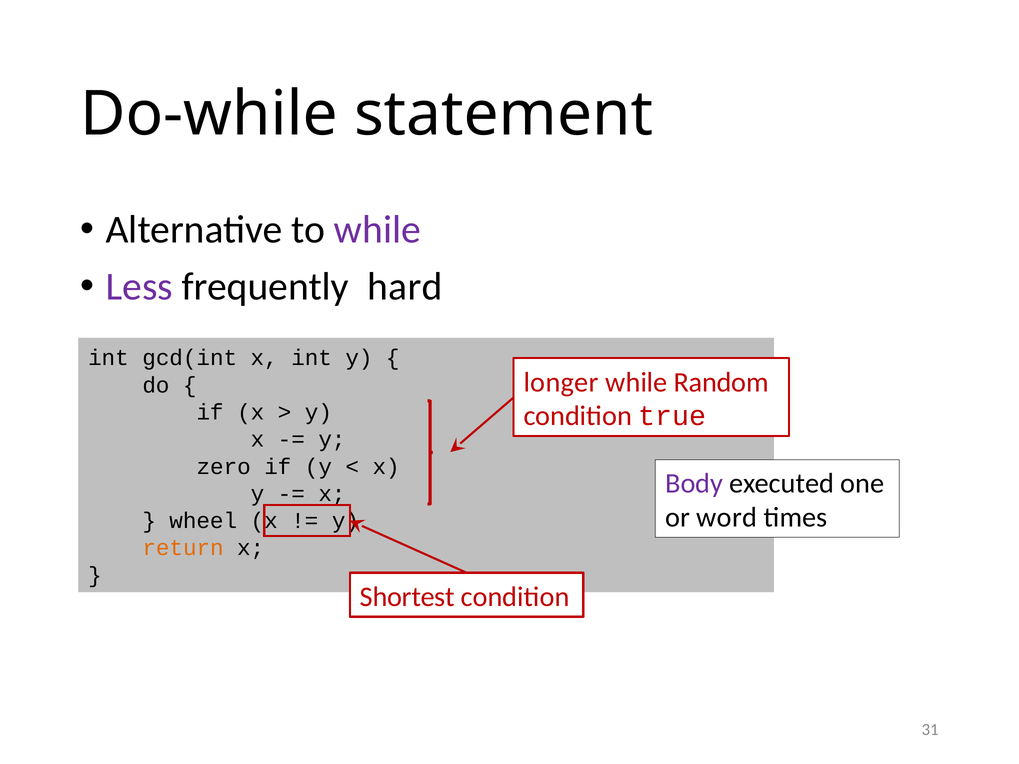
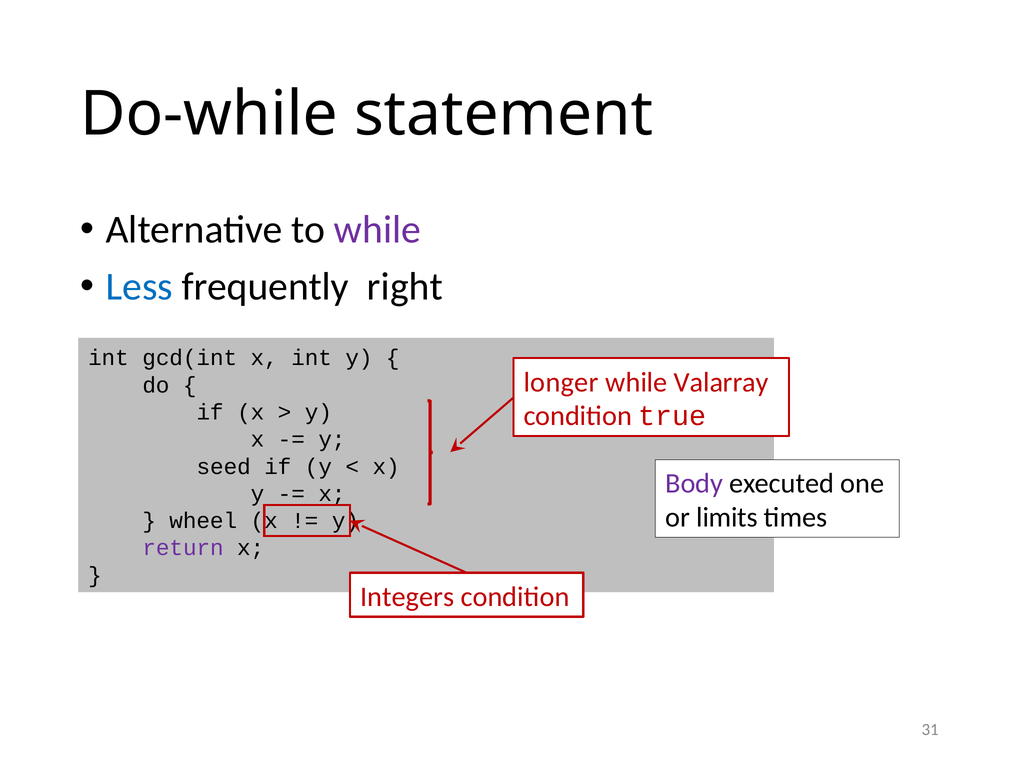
Less colour: purple -> blue
hard: hard -> right
Random: Random -> Valarray
zero: zero -> seed
word: word -> limits
return colour: orange -> purple
Shortest: Shortest -> Integers
